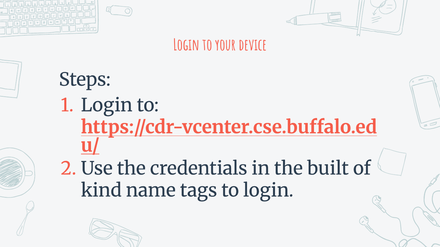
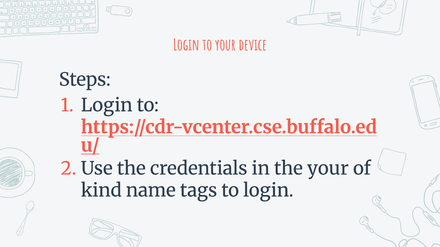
the built: built -> your
